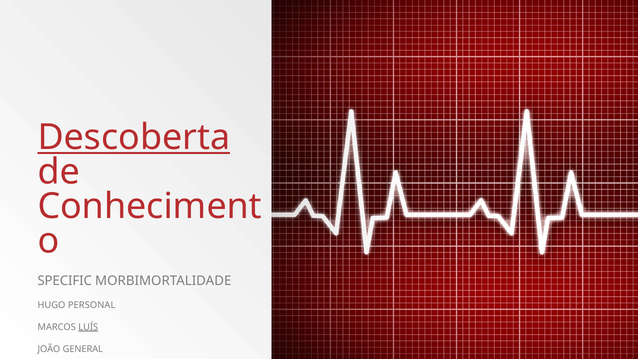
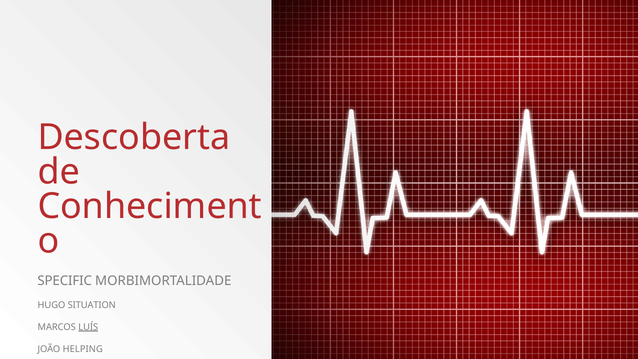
Descoberta underline: present -> none
PERSONAL: PERSONAL -> SITUATION
GENERAL: GENERAL -> HELPING
